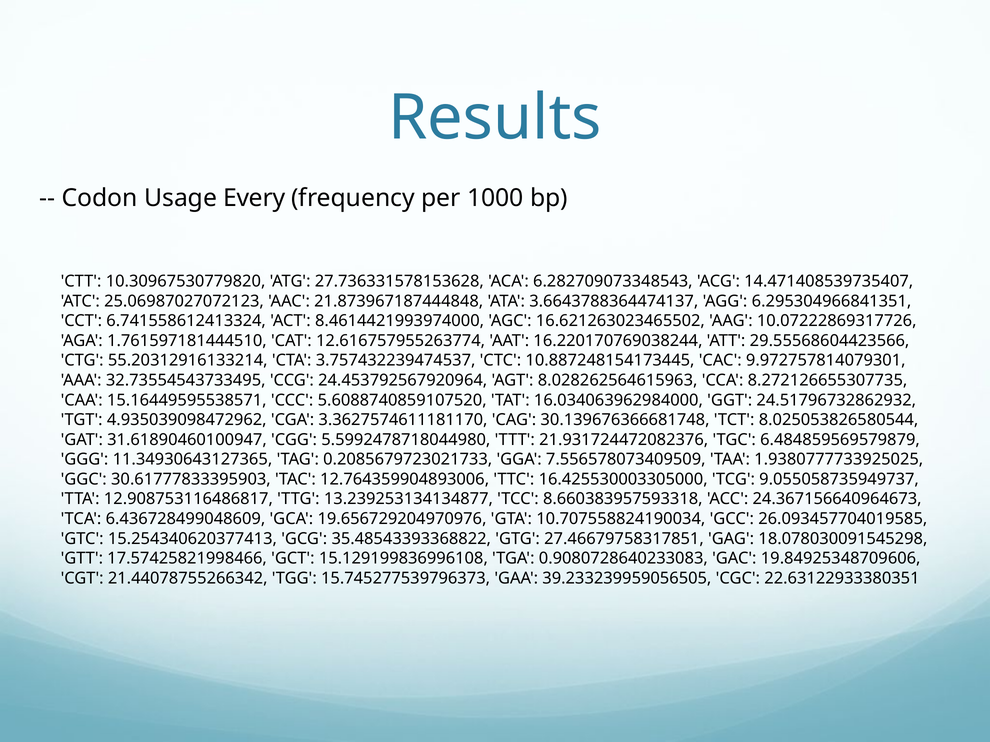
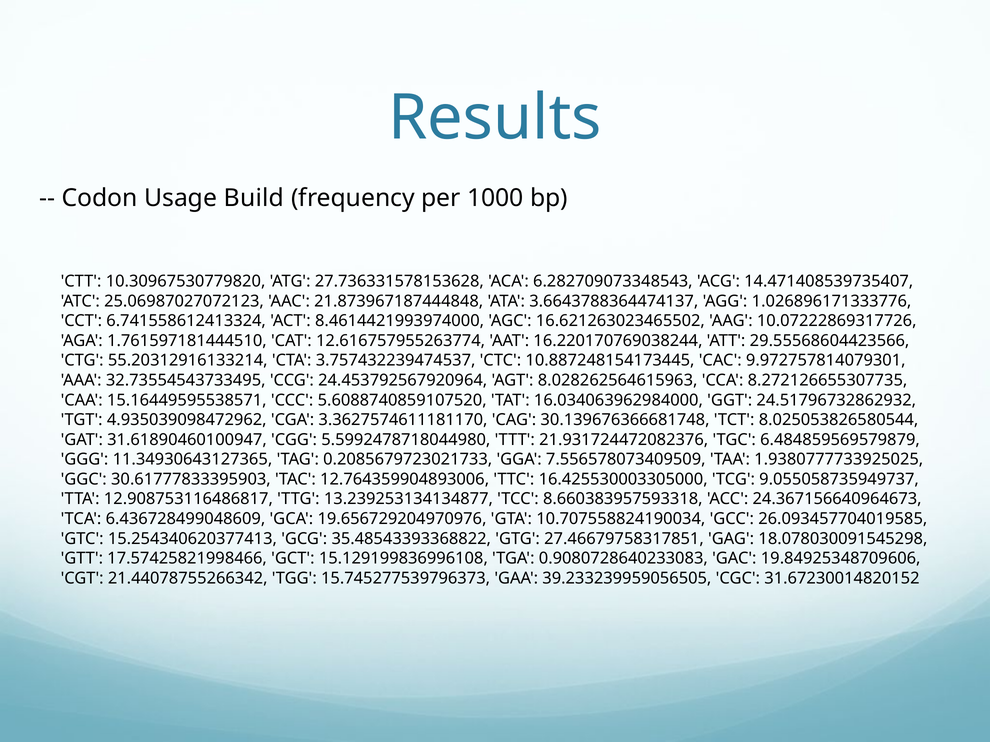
Every: Every -> Build
6.295304966841351: 6.295304966841351 -> 1.026896171333776
22.63122933380351: 22.63122933380351 -> 31.67230014820152
